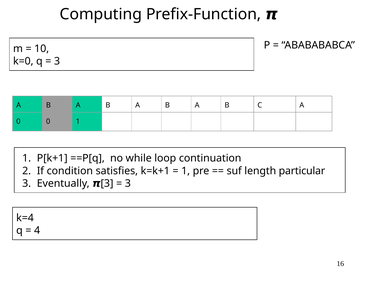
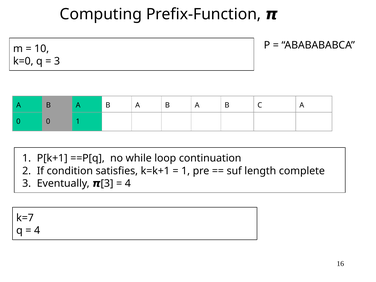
particular: particular -> complete
3 at (128, 183): 3 -> 4
k=4: k=4 -> k=7
